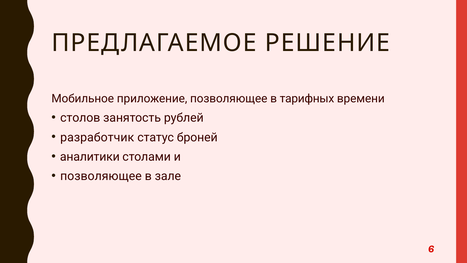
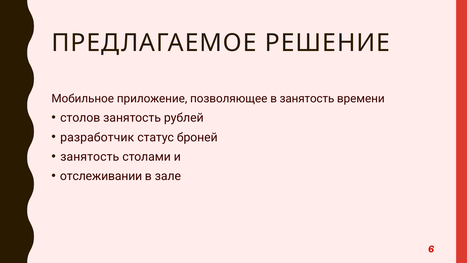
в тарифных: тарифных -> занятость
аналитики at (90, 157): аналитики -> занятость
позволяющее at (101, 176): позволяющее -> отслеживании
